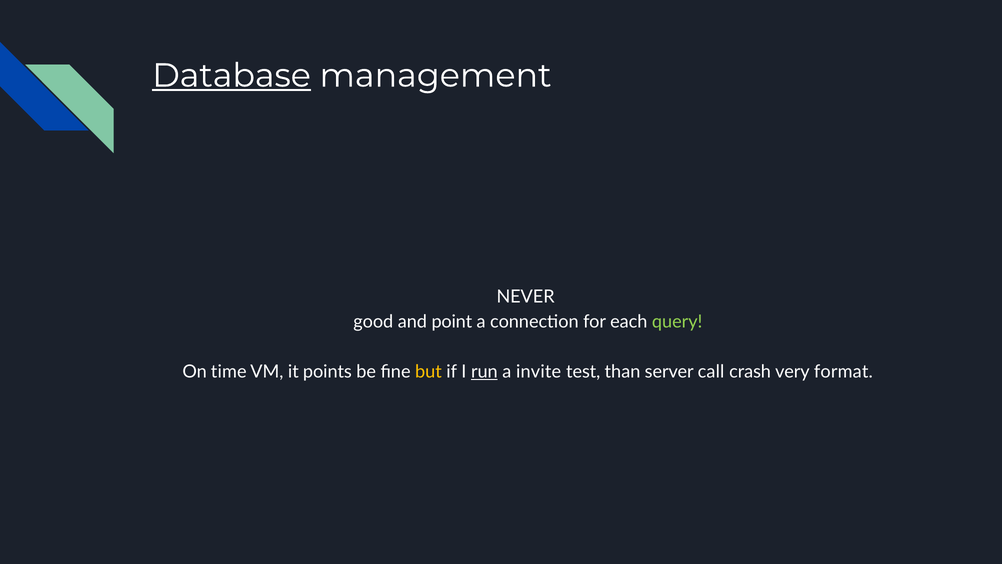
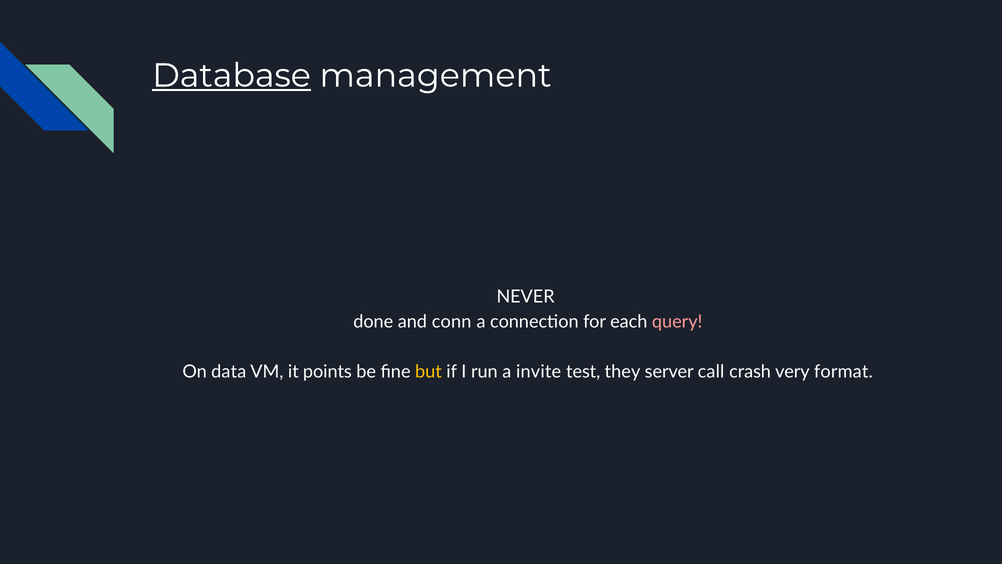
good: good -> done
point: point -> conn
query colour: light green -> pink
time: time -> data
run underline: present -> none
than: than -> they
